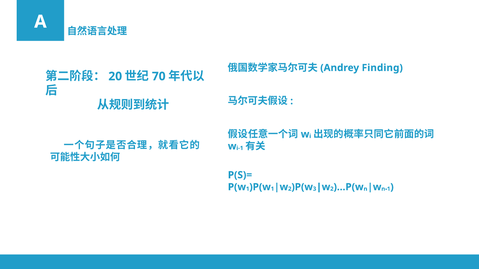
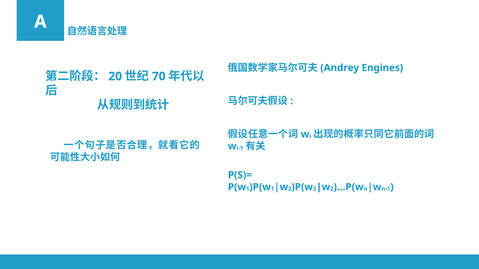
Finding: Finding -> Engines
